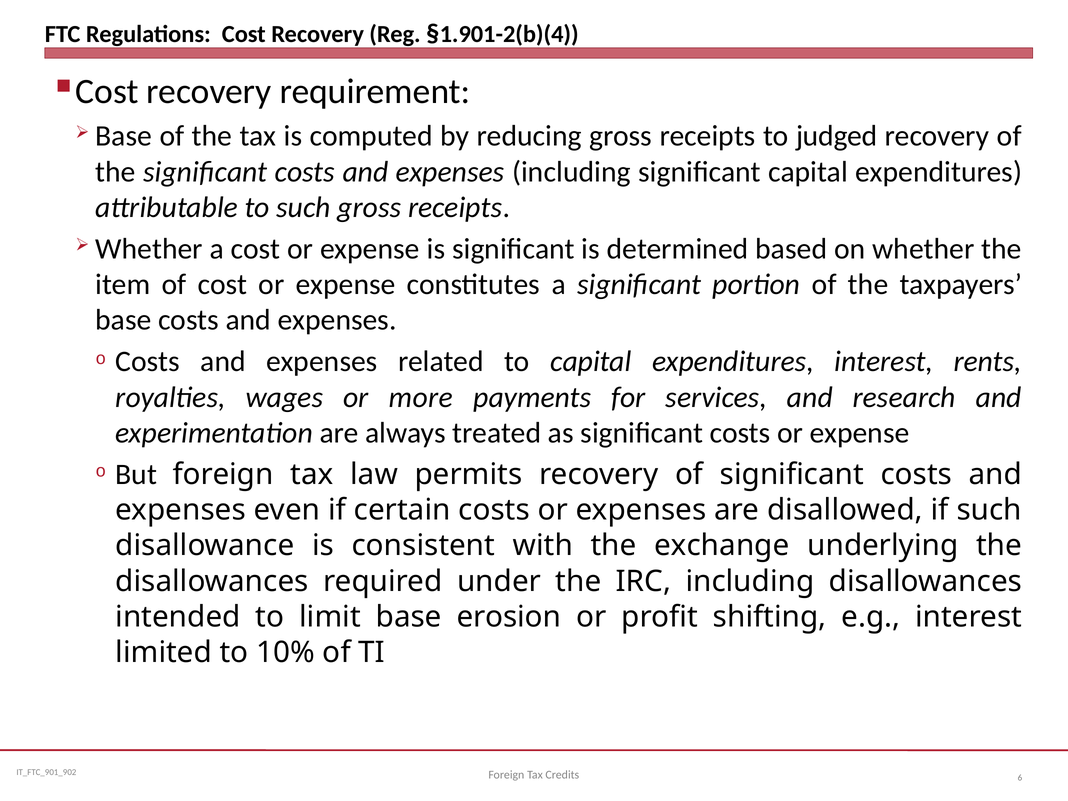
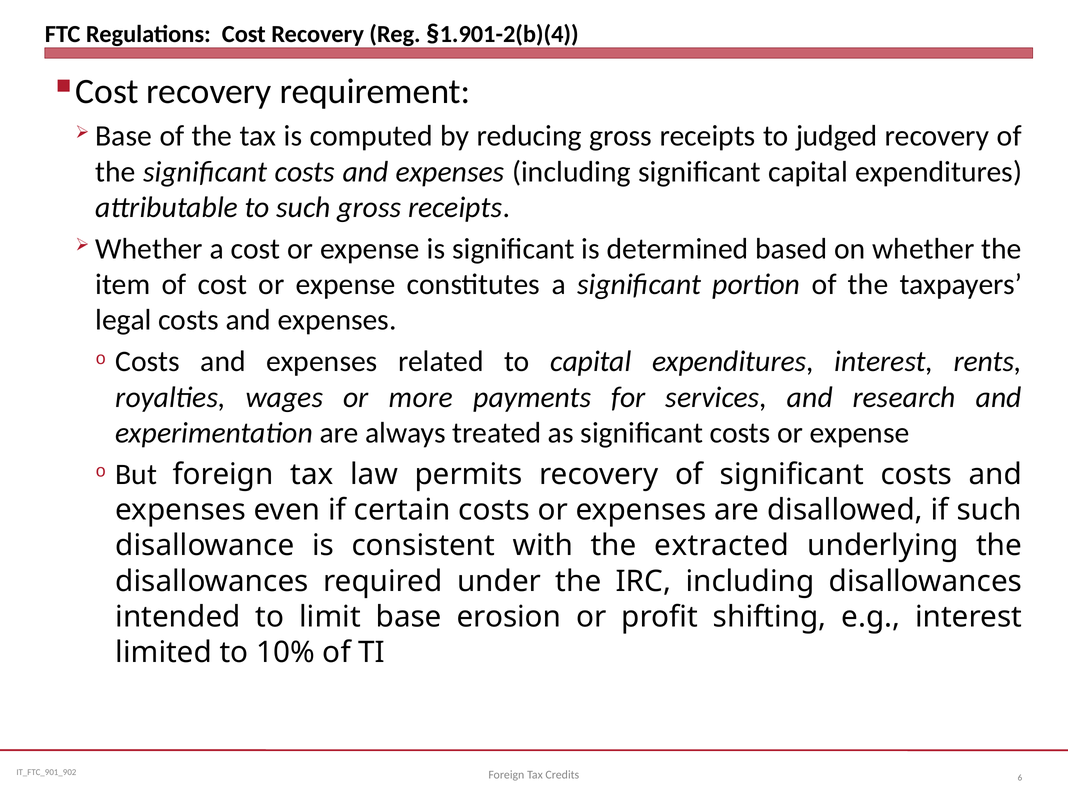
base at (123, 320): base -> legal
the exchange: exchange -> extracted
